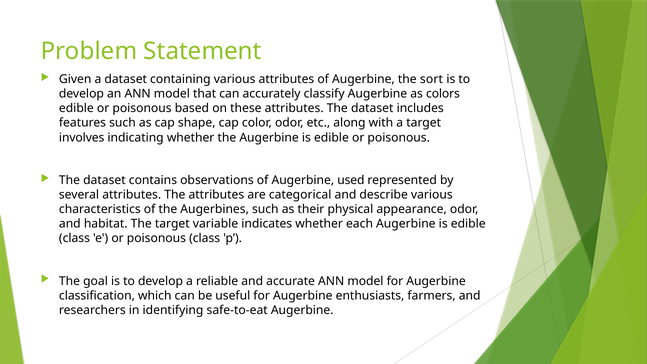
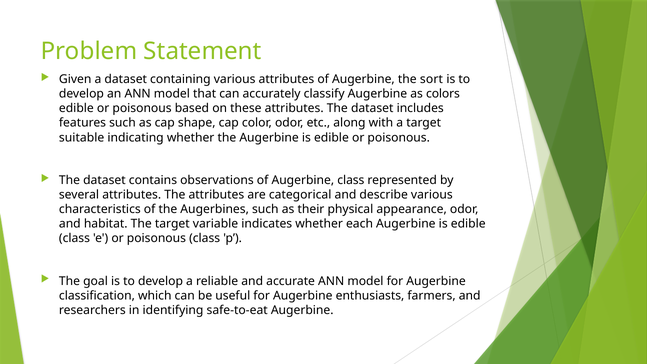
involves: involves -> suitable
Augerbine used: used -> class
